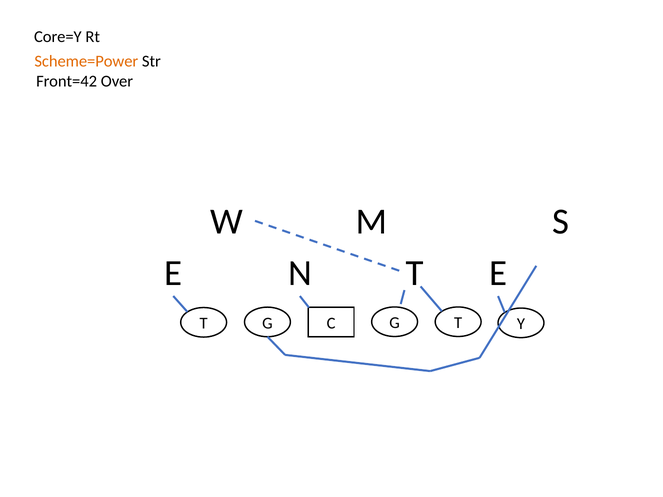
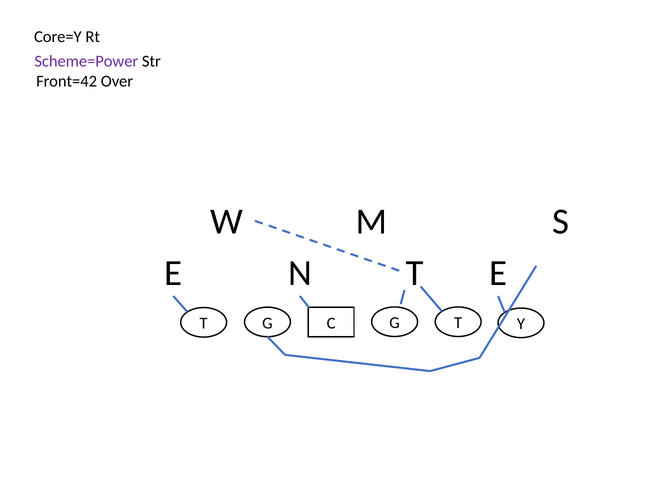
Scheme=Power colour: orange -> purple
